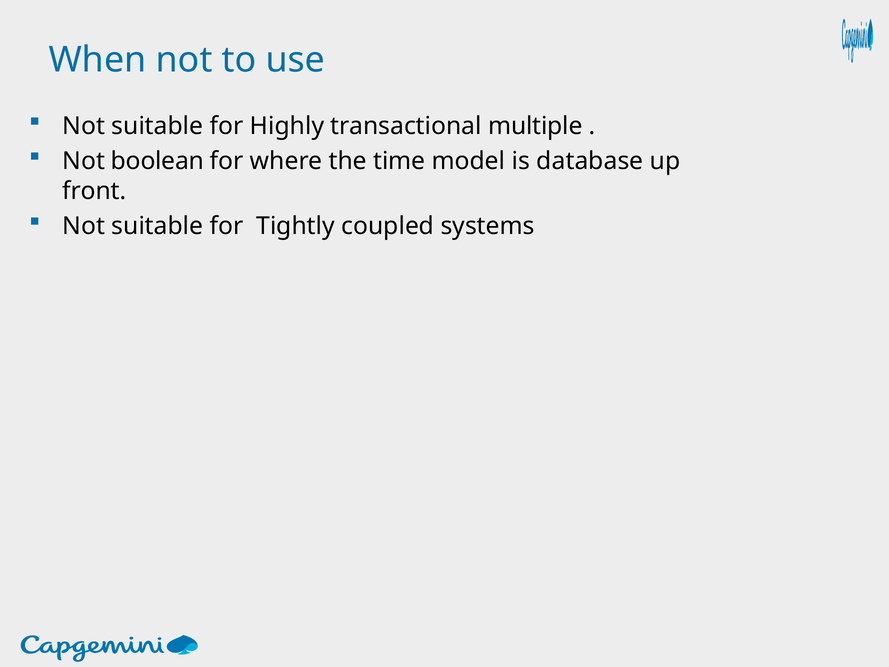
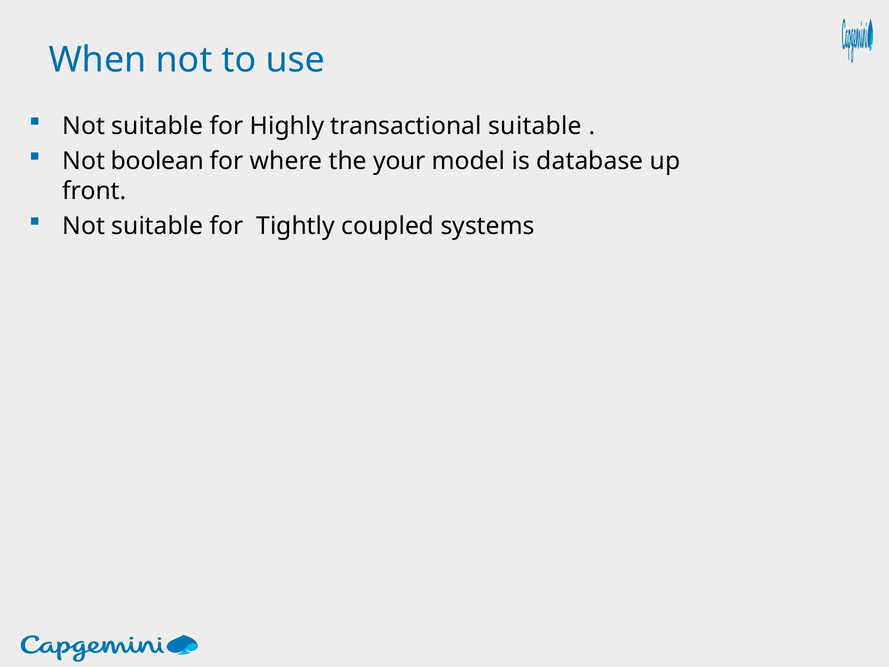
transactional multiple: multiple -> suitable
time: time -> your
